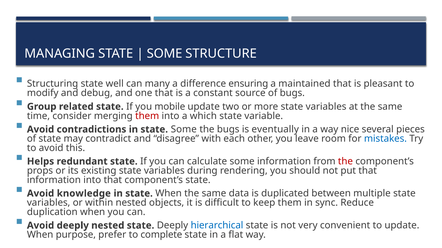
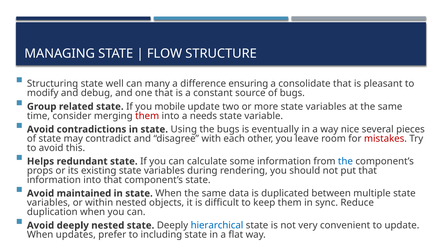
SOME at (165, 54): SOME -> FLOW
maintained: maintained -> consolidate
which: which -> needs
state Some: Some -> Using
mistakes colour: blue -> red
the at (345, 162) colour: red -> blue
knowledge: knowledge -> maintained
purpose: purpose -> updates
complete: complete -> including
